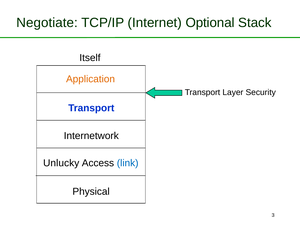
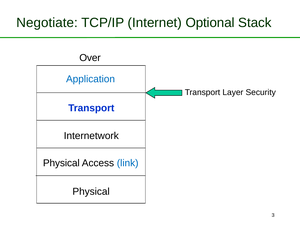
Itself: Itself -> Over
Application colour: orange -> blue
Unlucky at (61, 163): Unlucky -> Physical
